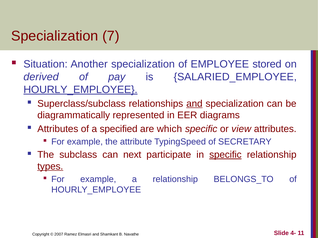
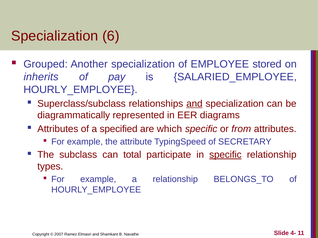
7: 7 -> 6
Situation: Situation -> Grouped
derived: derived -> inherits
HOURLY_EMPLOYEE at (80, 90) underline: present -> none
view: view -> from
next: next -> total
types underline: present -> none
